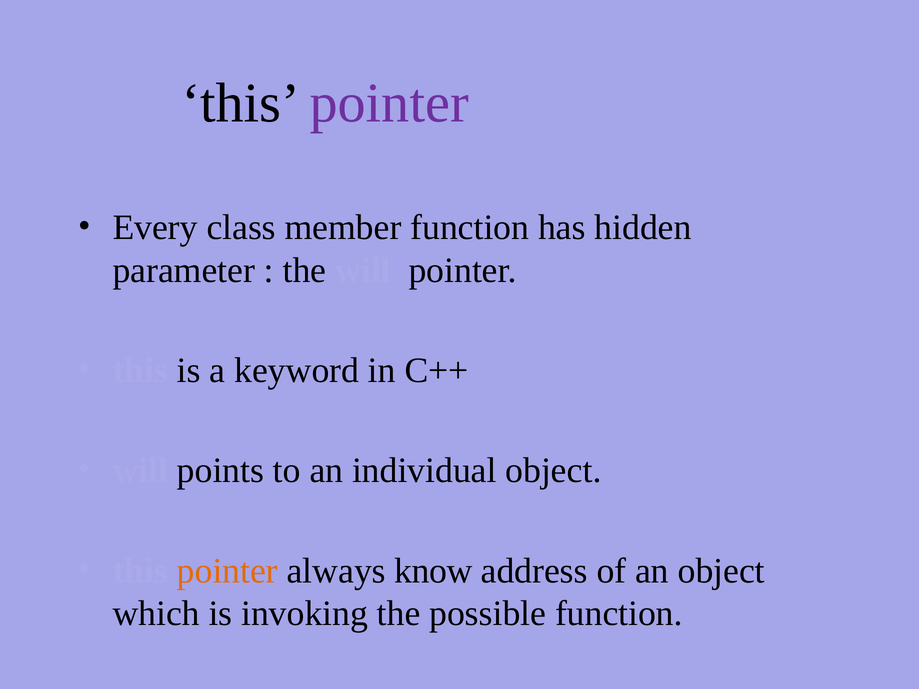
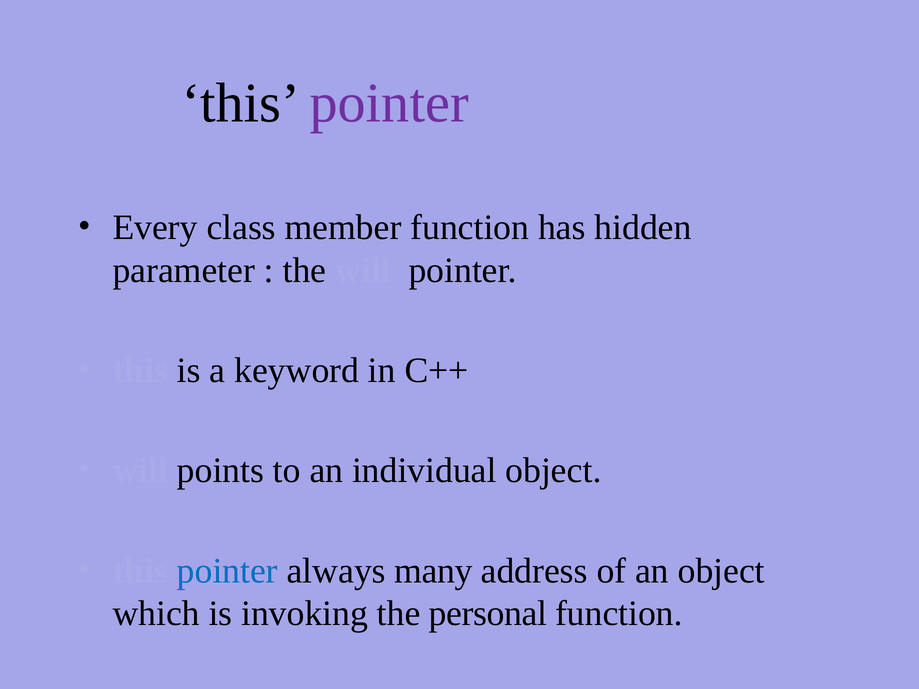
pointer at (227, 571) colour: orange -> blue
know: know -> many
possible: possible -> personal
